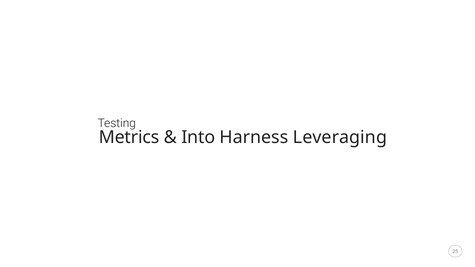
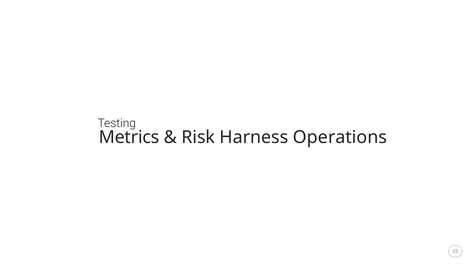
Into: Into -> Risk
Leveraging: Leveraging -> Operations
